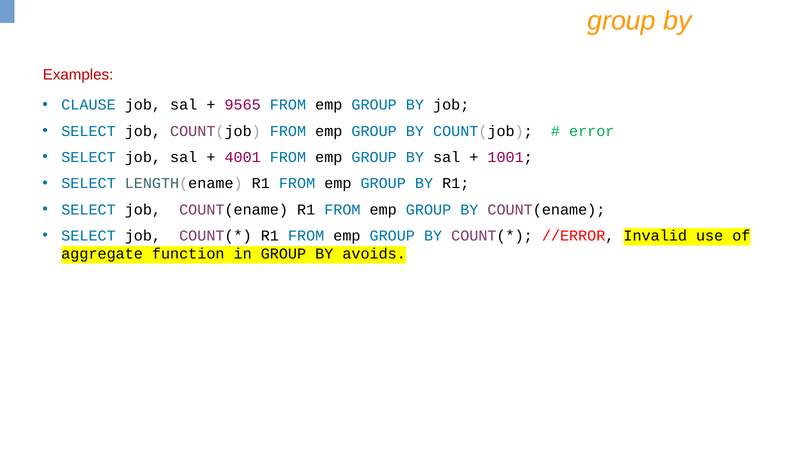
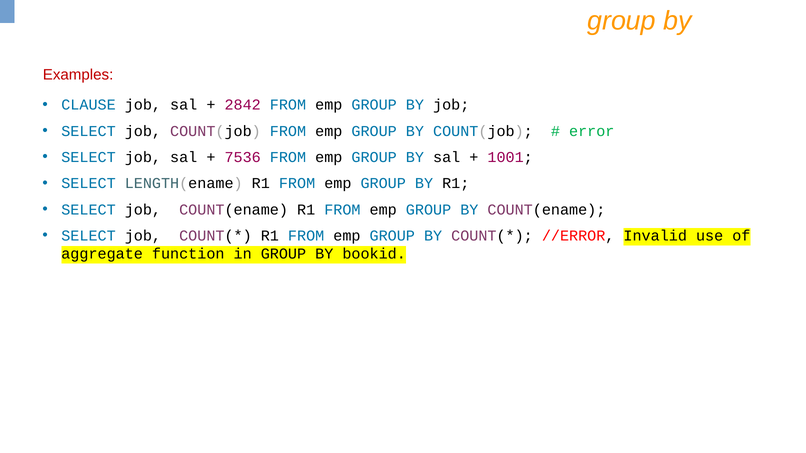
9565: 9565 -> 2842
4001: 4001 -> 7536
avoids: avoids -> bookid
